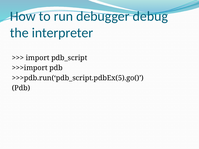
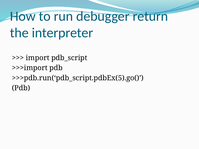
debug: debug -> return
